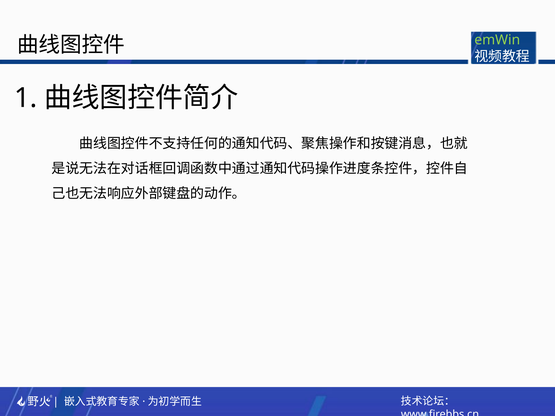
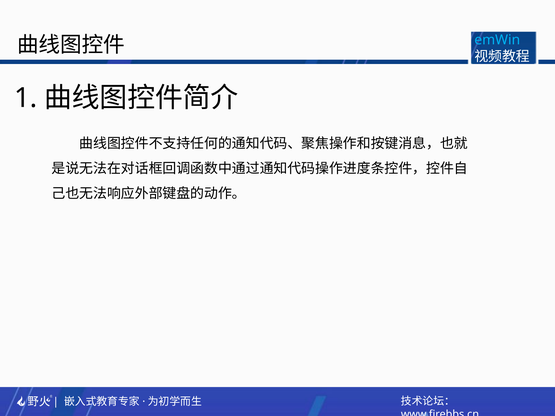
emWin colour: light green -> light blue
